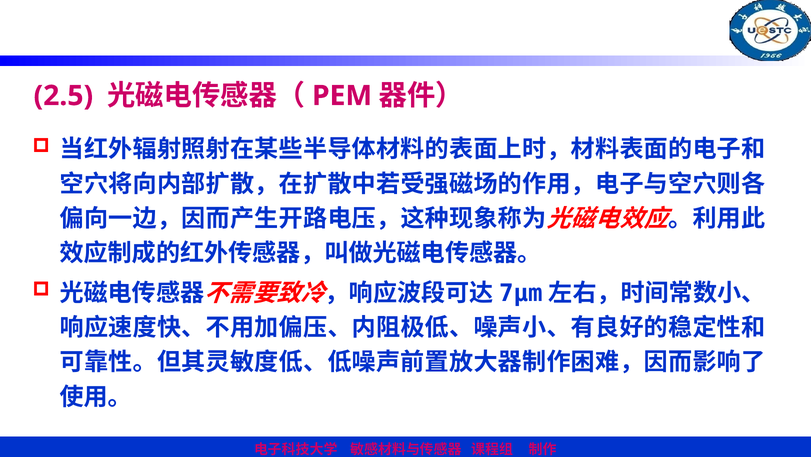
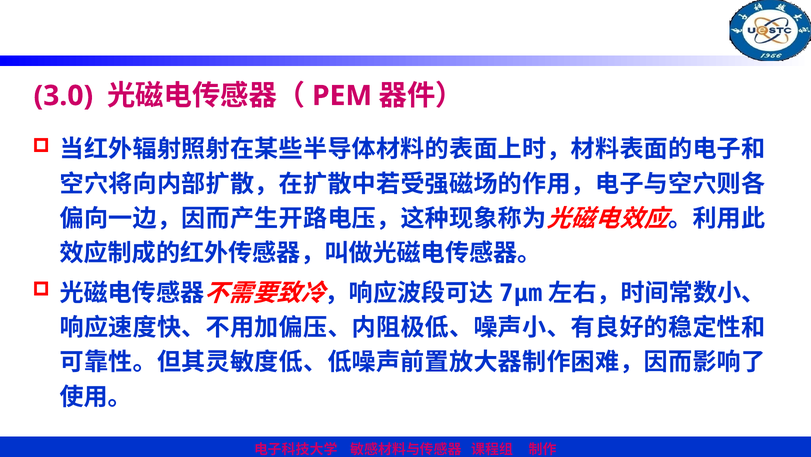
2.5: 2.5 -> 3.0
